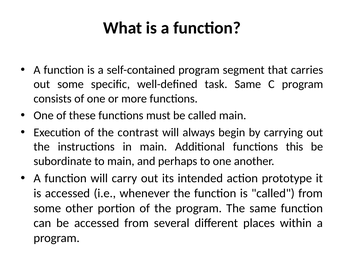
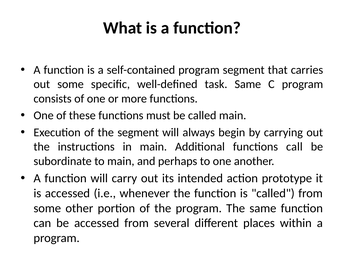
the contrast: contrast -> segment
this: this -> call
